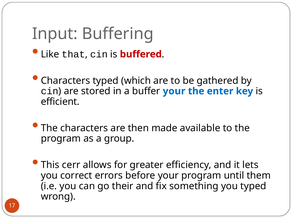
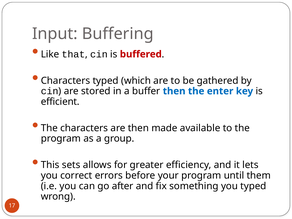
buffer your: your -> then
cerr: cerr -> sets
their: their -> after
